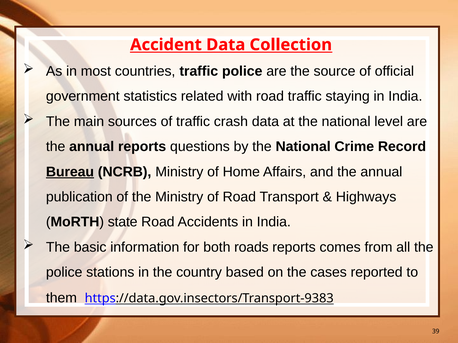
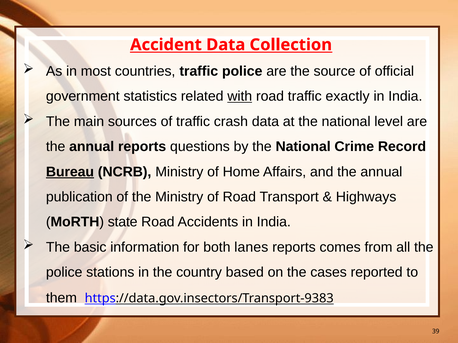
with underline: none -> present
staying: staying -> exactly
roads: roads -> lanes
